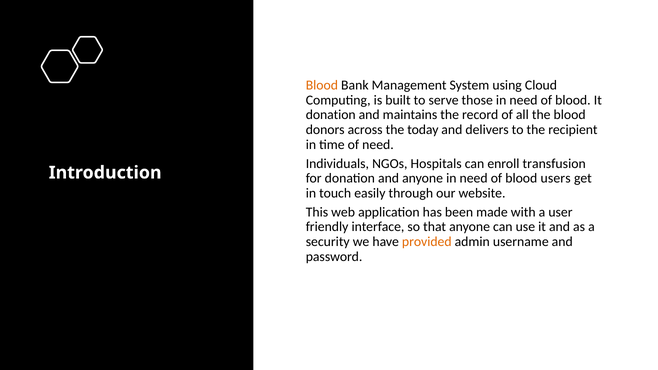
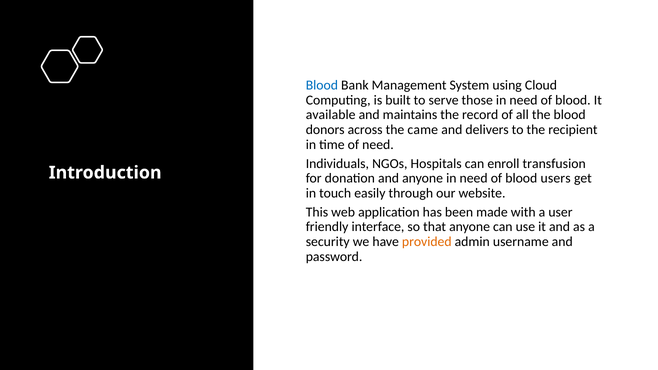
Blood at (322, 85) colour: orange -> blue
donation at (331, 115): donation -> available
today: today -> came
